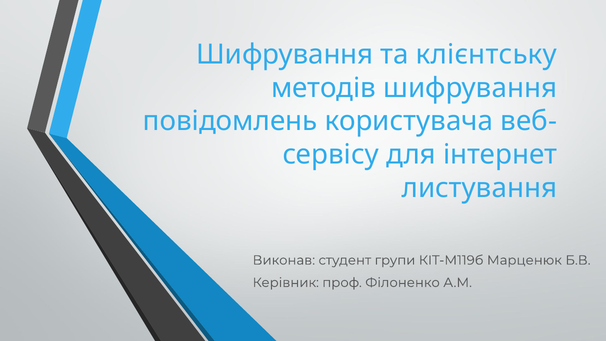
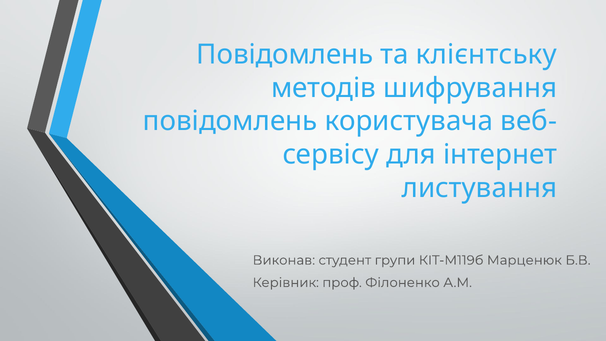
Шифрування at (285, 55): Шифрування -> Повідомлень
